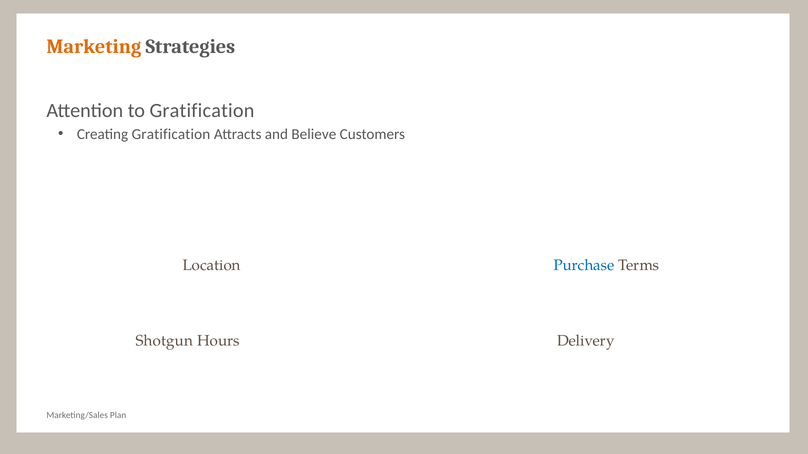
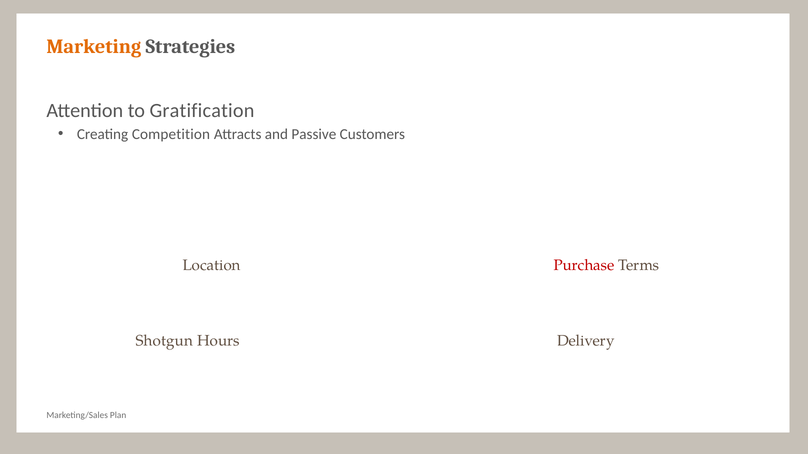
Creating Gratification: Gratification -> Competition
Believe: Believe -> Passive
Purchase colour: blue -> red
